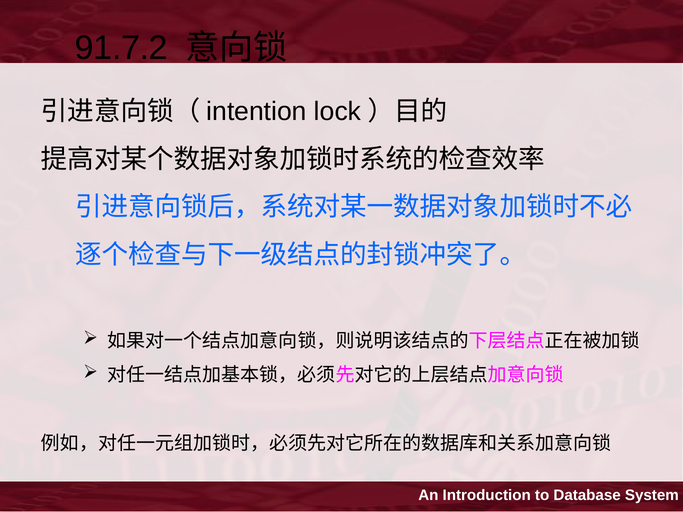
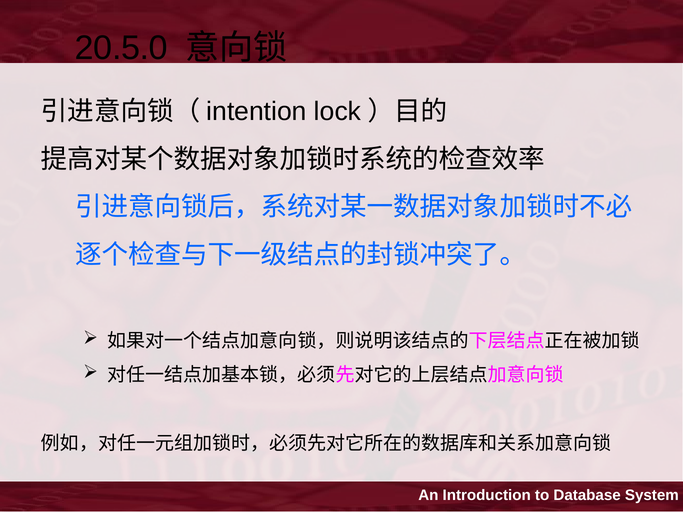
91.7.2: 91.7.2 -> 20.5.0
